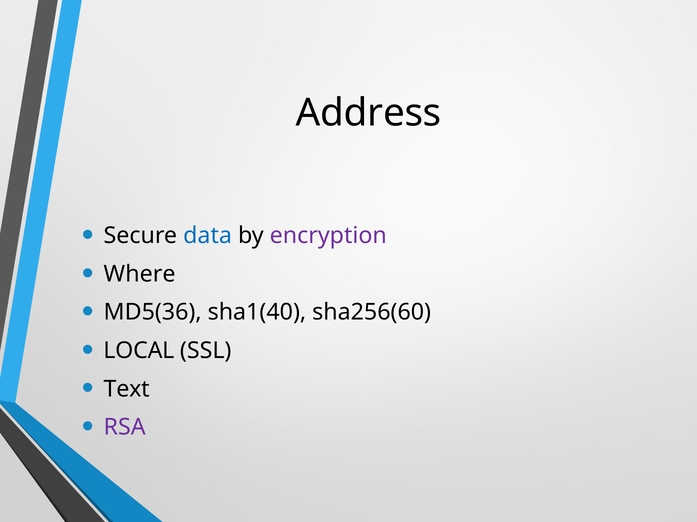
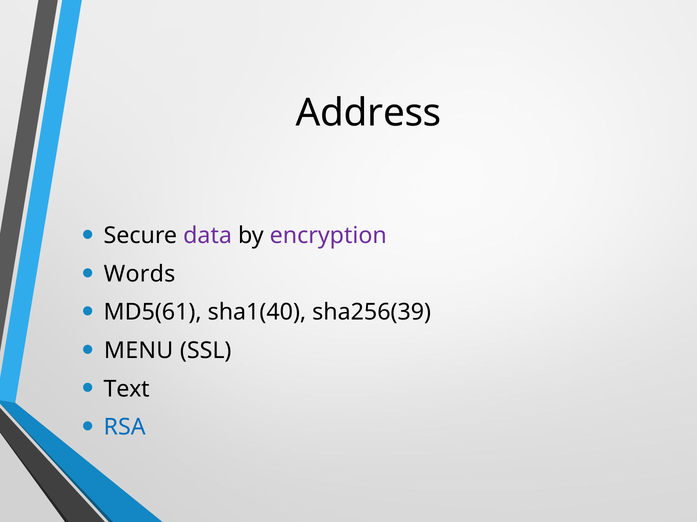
data colour: blue -> purple
Where: Where -> Words
MD5(36: MD5(36 -> MD5(61
sha256(60: sha256(60 -> sha256(39
LOCAL: LOCAL -> MENU
RSA colour: purple -> blue
